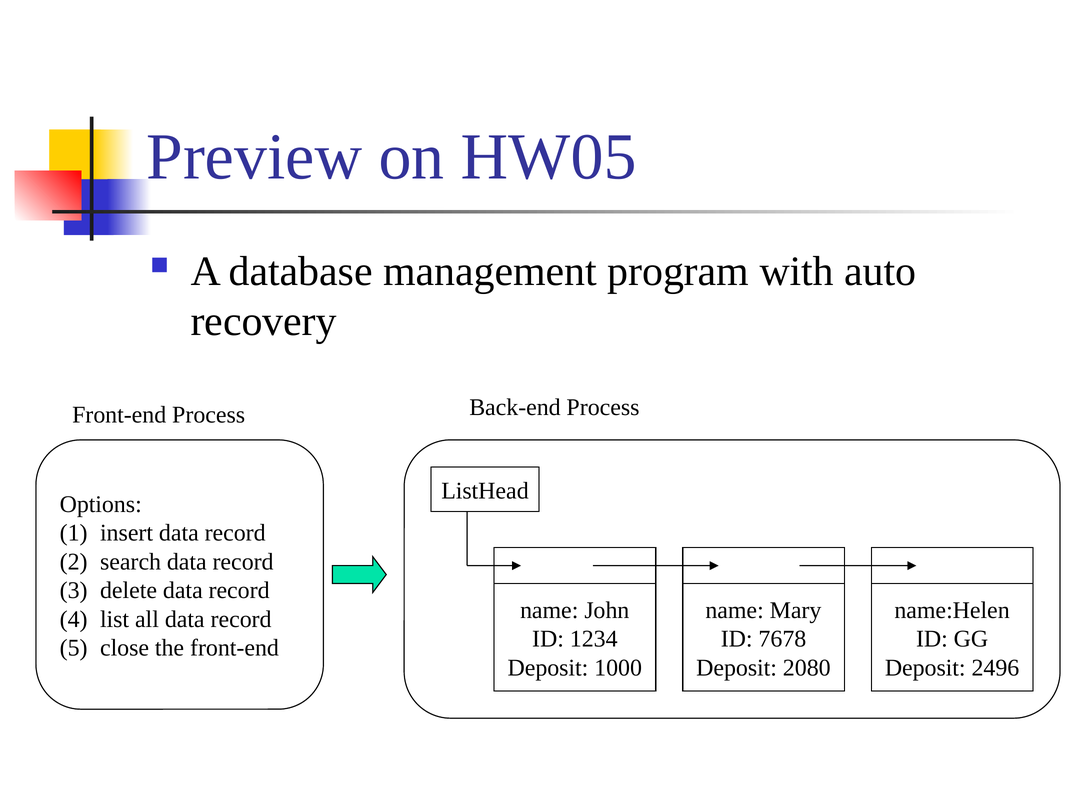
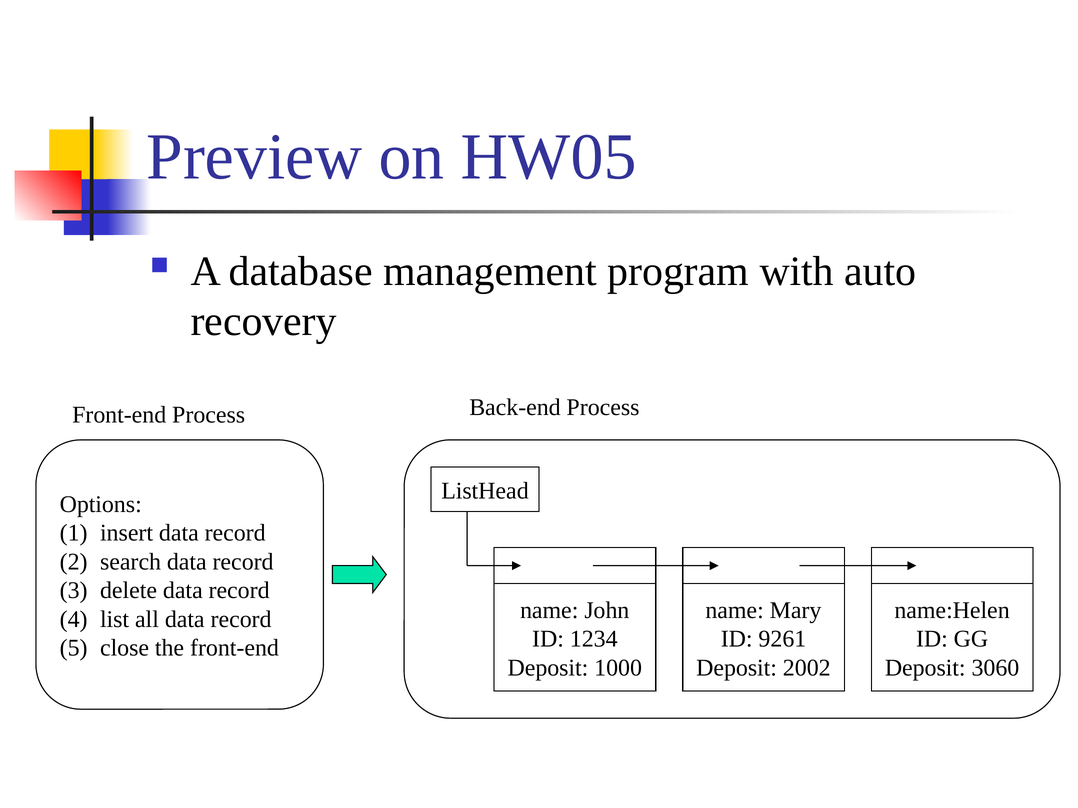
7678: 7678 -> 9261
2080: 2080 -> 2002
2496: 2496 -> 3060
